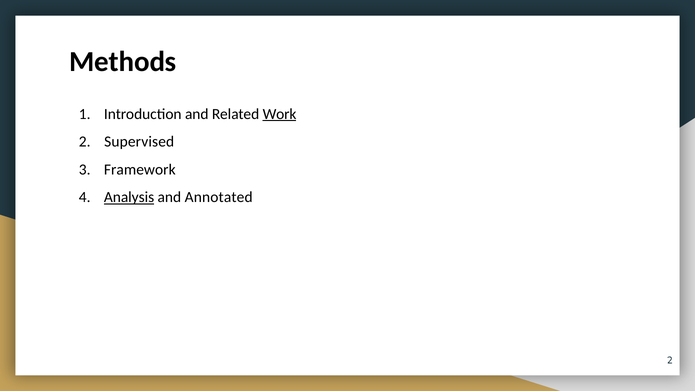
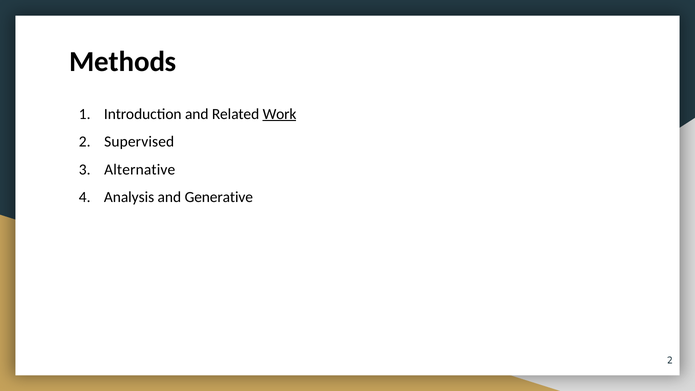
Framework: Framework -> Alternative
Analysis underline: present -> none
Annotated: Annotated -> Generative
